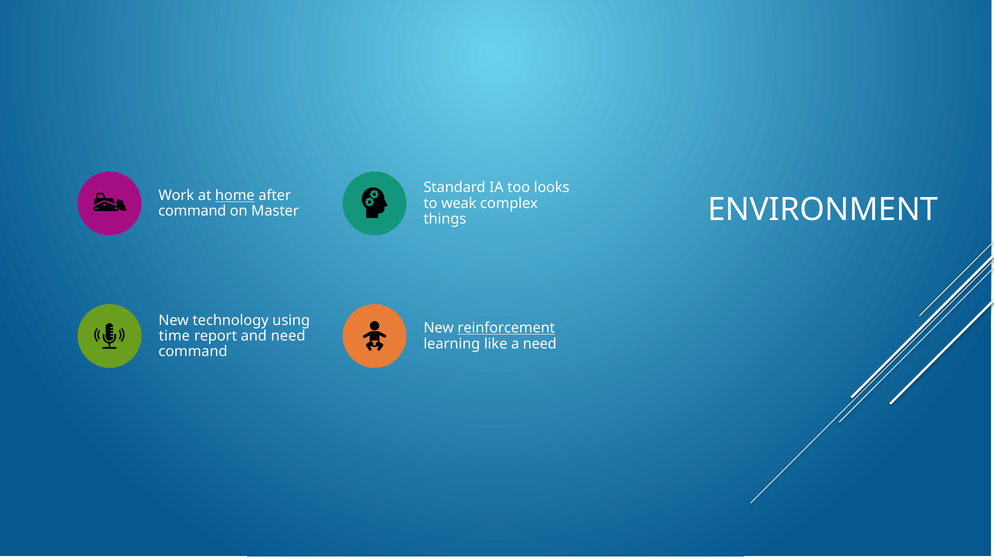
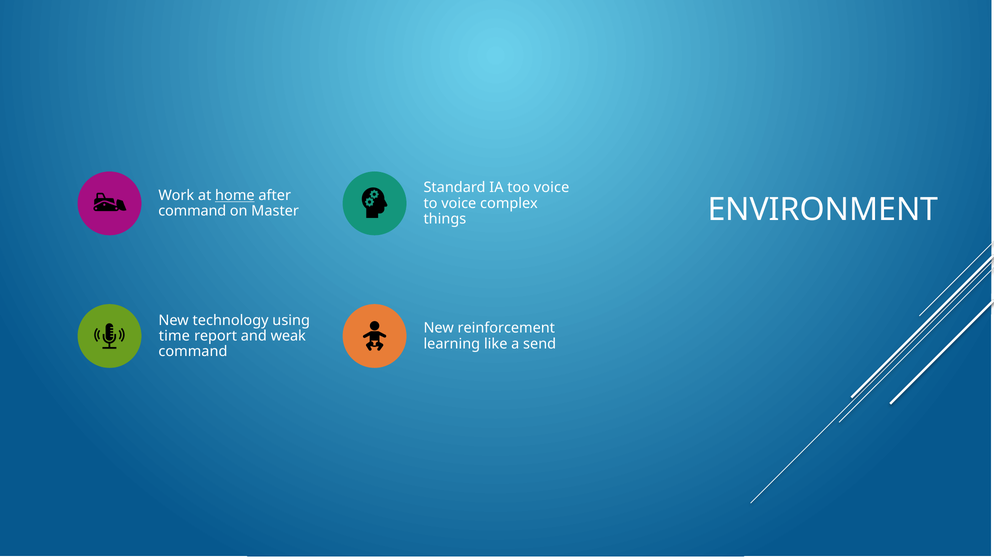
too looks: looks -> voice
to weak: weak -> voice
reinforcement underline: present -> none
and need: need -> weak
a need: need -> send
